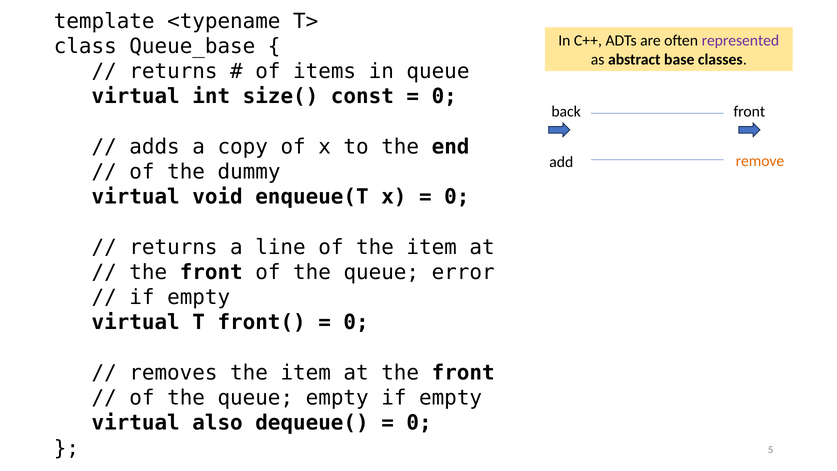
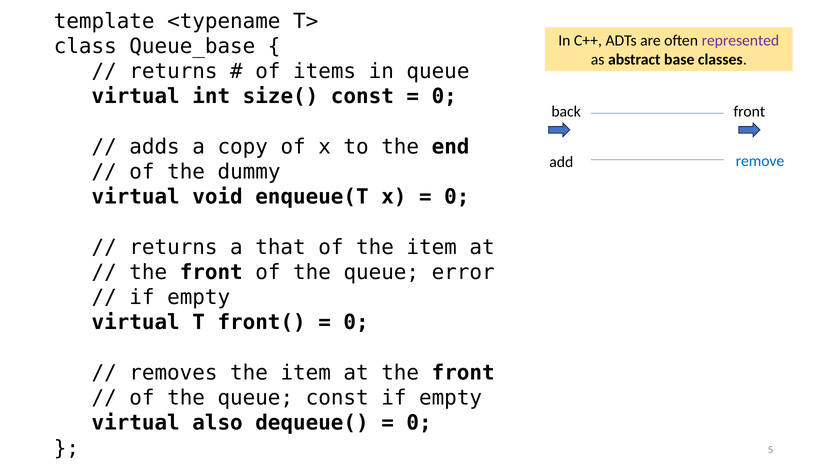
remove colour: orange -> blue
line: line -> that
queue empty: empty -> const
